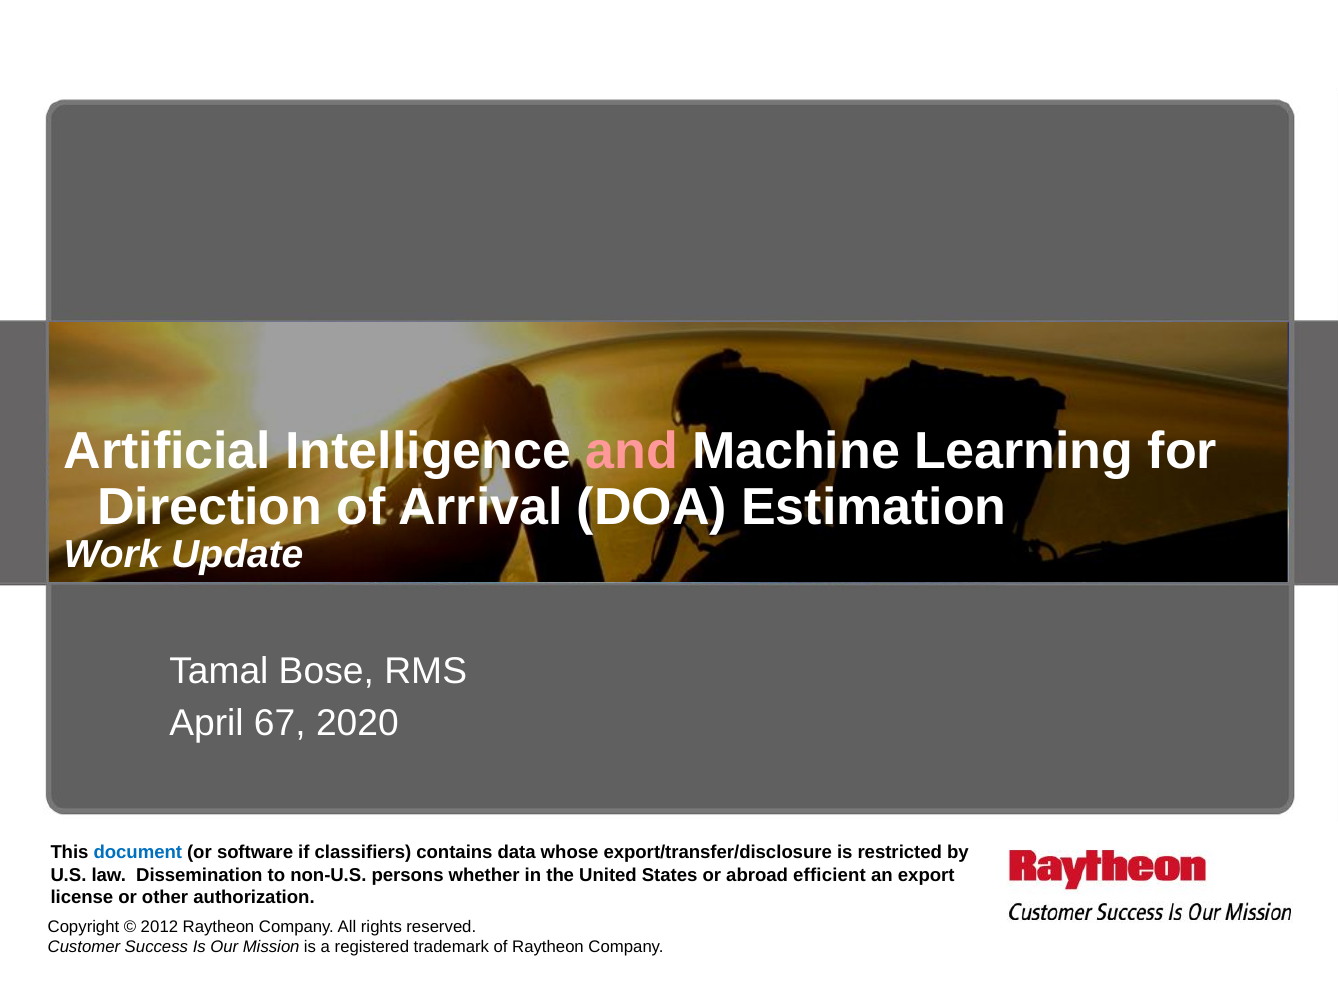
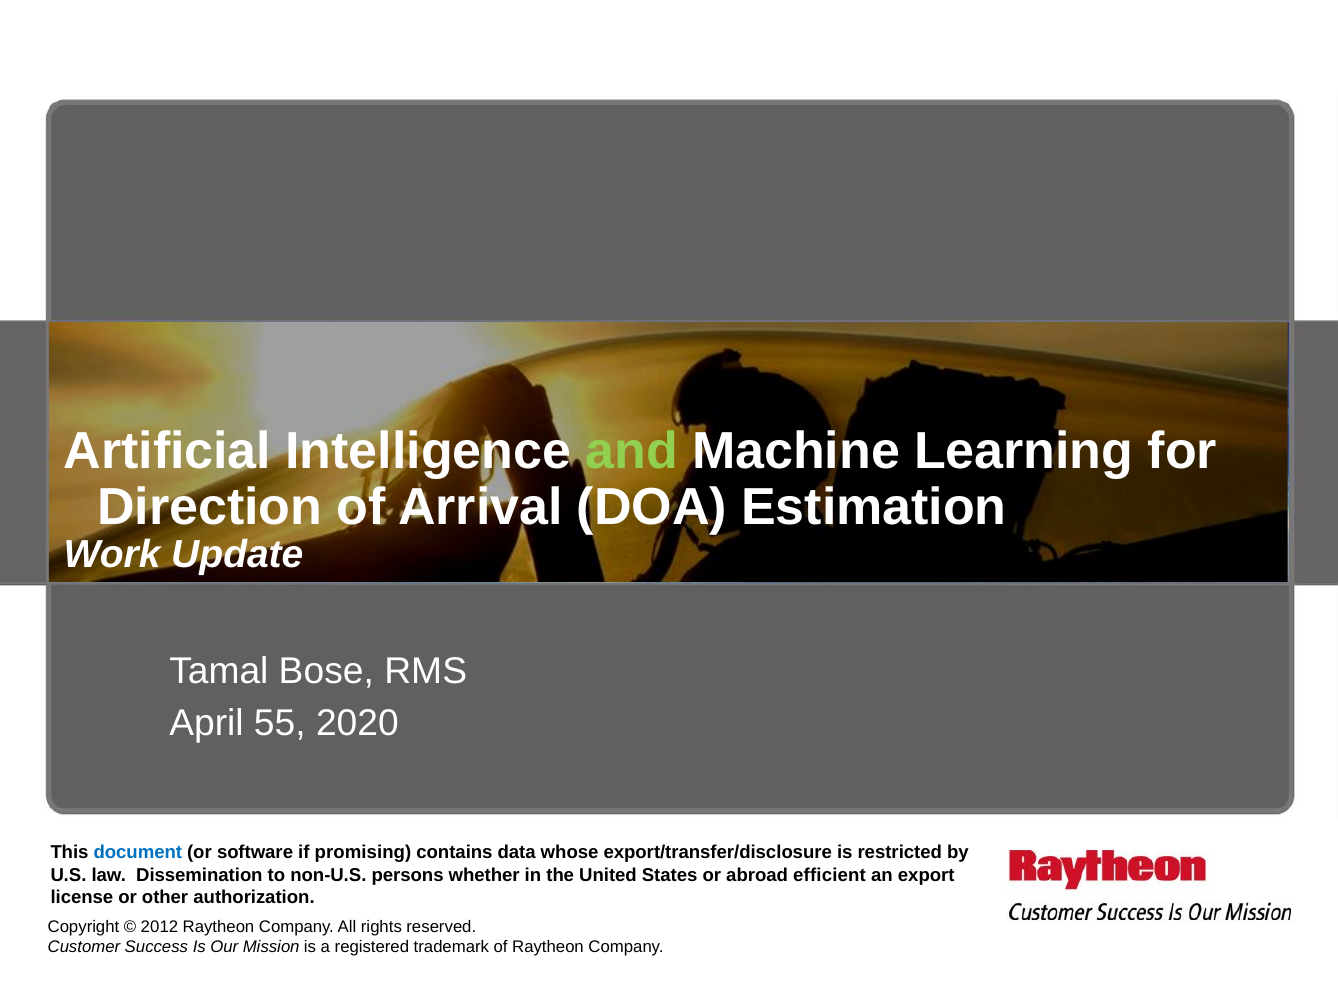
and colour: pink -> light green
67: 67 -> 55
classifiers: classifiers -> promising
